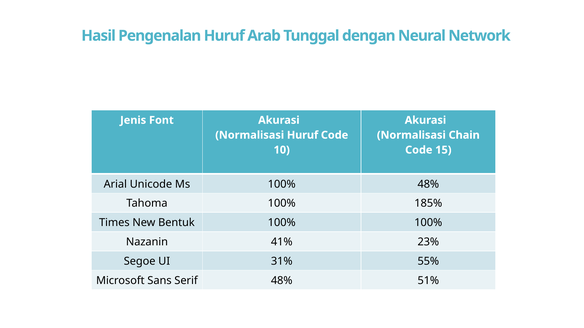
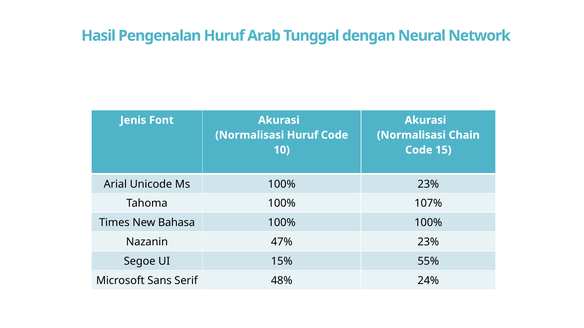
100% 48%: 48% -> 23%
185%: 185% -> 107%
Bentuk: Bentuk -> Bahasa
41%: 41% -> 47%
31%: 31% -> 15%
51%: 51% -> 24%
